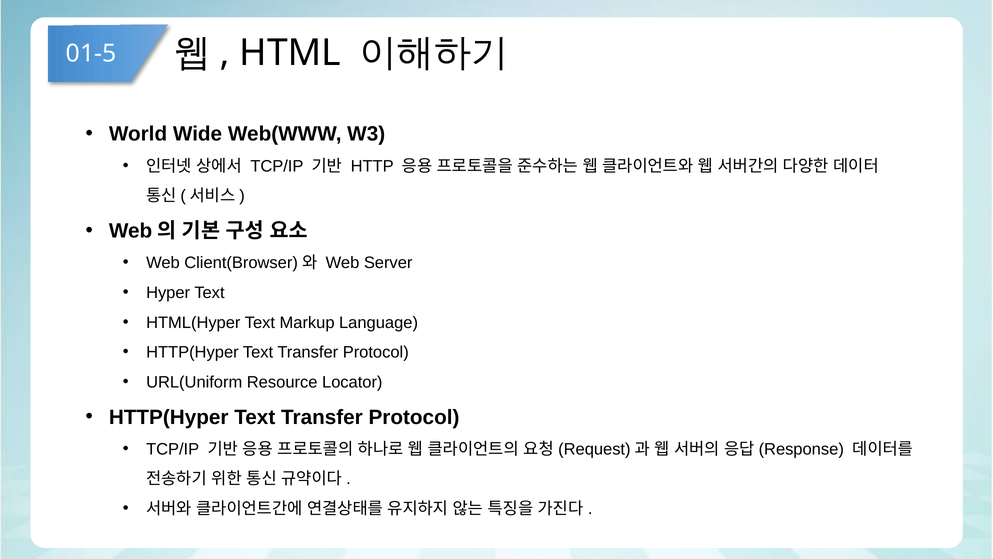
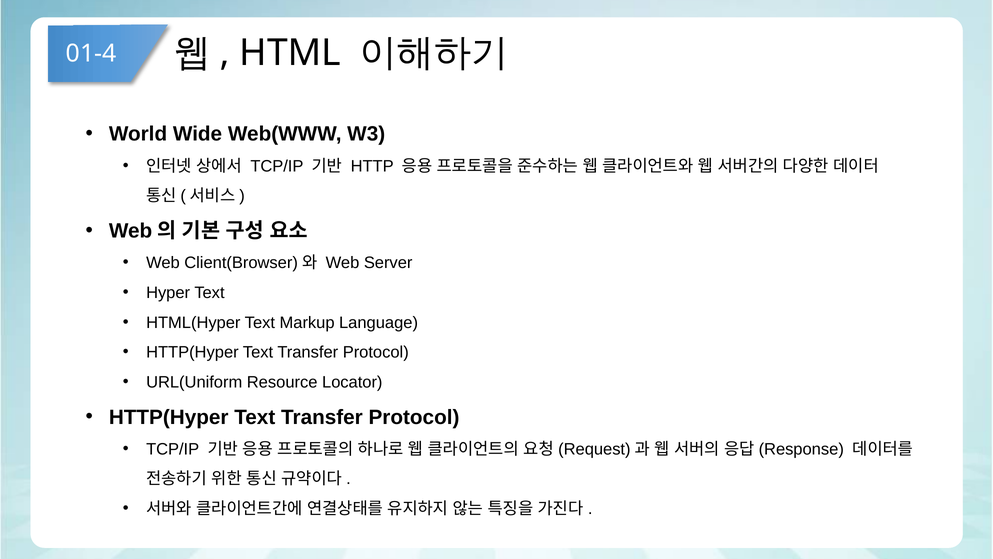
01-5: 01-5 -> 01-4
